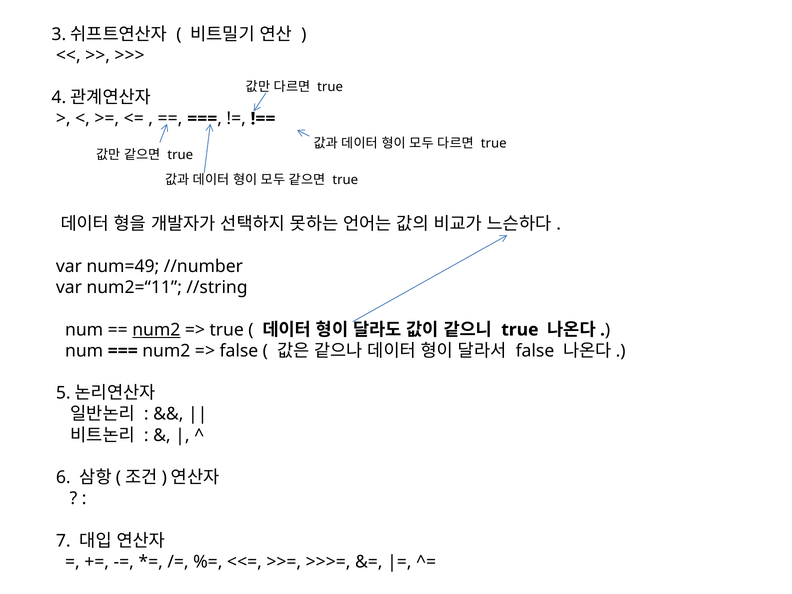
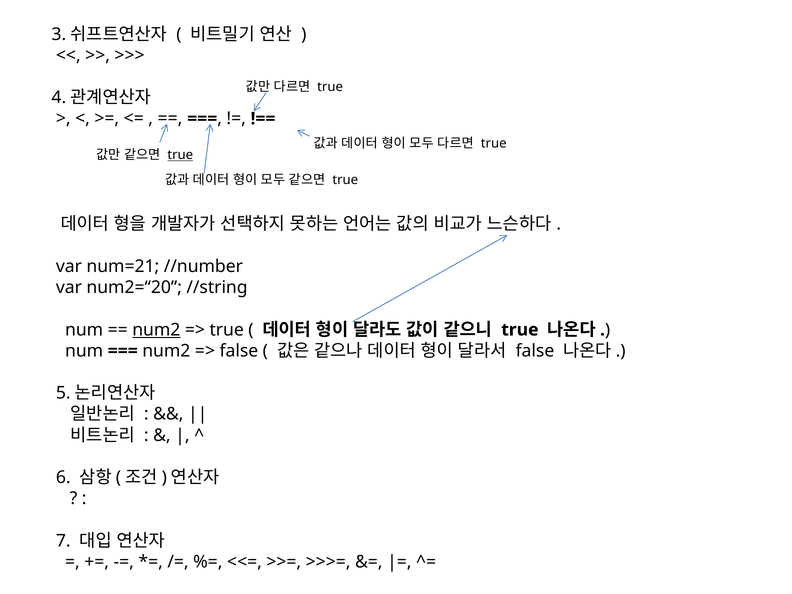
true at (180, 155) underline: none -> present
num=49: num=49 -> num=21
num2=“11: num2=“11 -> num2=“20
